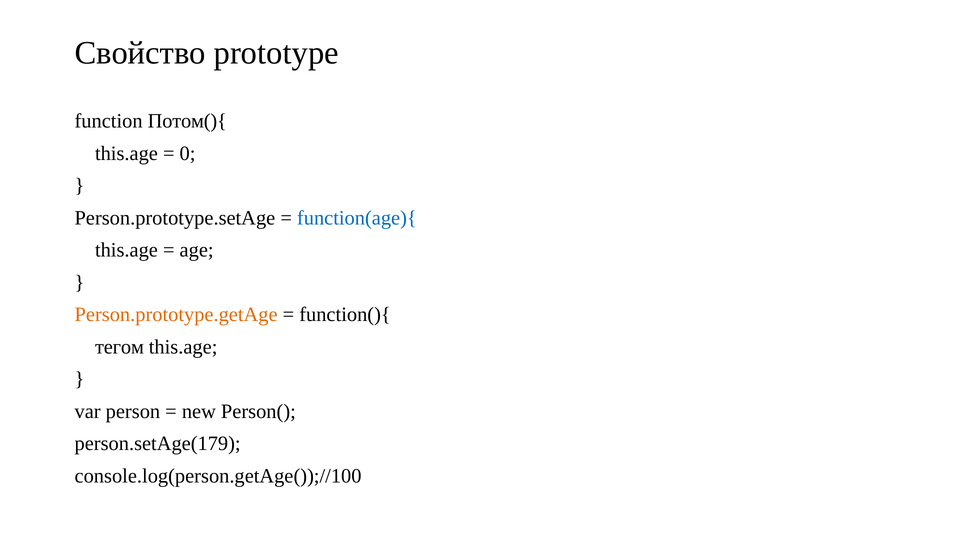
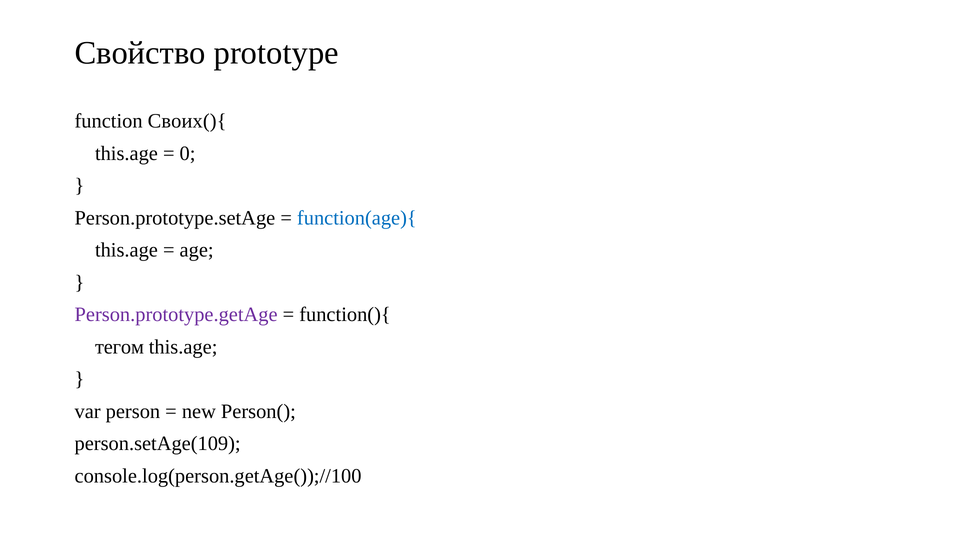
Потом(){: Потом(){ -> Своих(){
Person.prototype.getAge colour: orange -> purple
person.setAge(179: person.setAge(179 -> person.setAge(109
